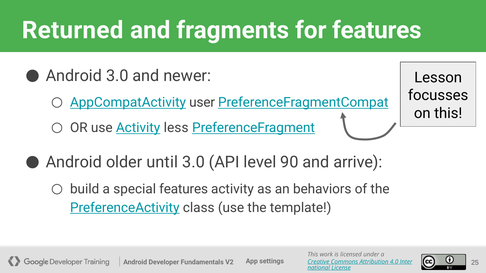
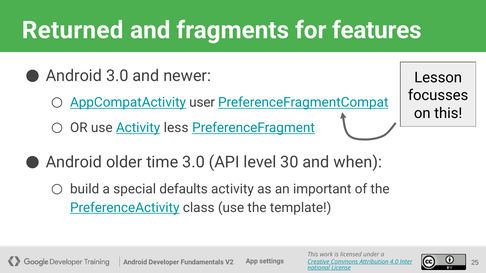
until: until -> time
90: 90 -> 30
arrive: arrive -> when
special features: features -> defaults
behaviors: behaviors -> important
